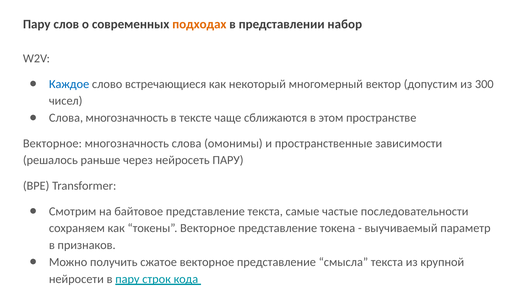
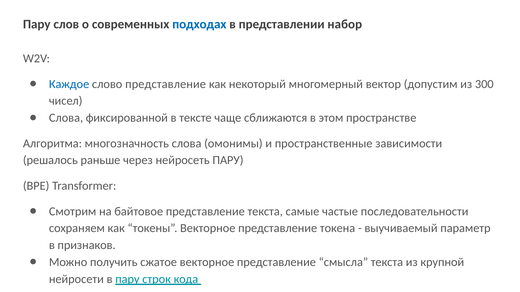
подходах colour: orange -> blue
слово встречающиеся: встречающиеся -> представление
Слова многозначность: многозначность -> фиксированной
Векторное at (52, 144): Векторное -> Алгоритма
